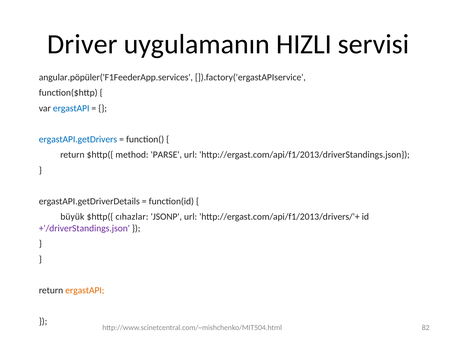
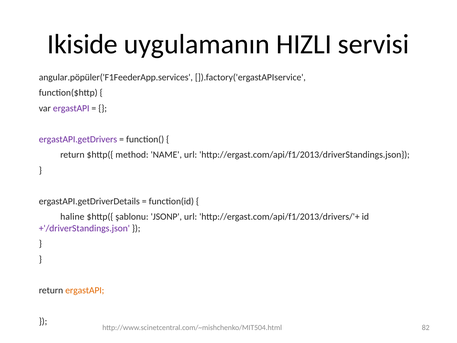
Driver: Driver -> Ikiside
ergastAPI at (71, 108) colour: blue -> purple
ergastAPI.getDrivers colour: blue -> purple
PARSE: PARSE -> NAME
büyük: büyük -> haline
cıhazlar: cıhazlar -> şablonu
